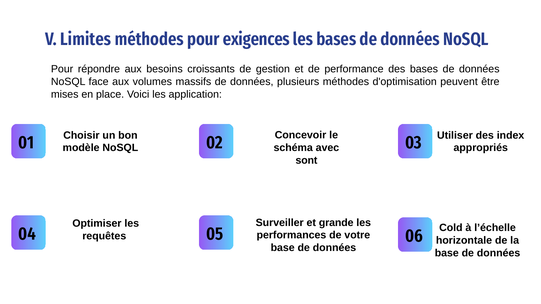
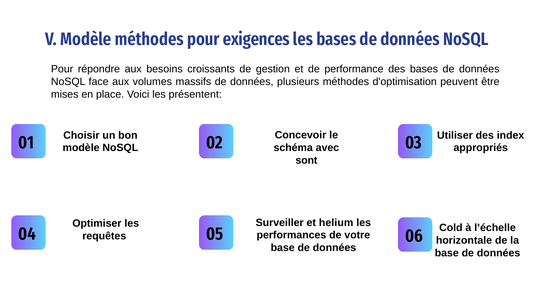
V Limites: Limites -> Modèle
application: application -> présentent
grande: grande -> helium
